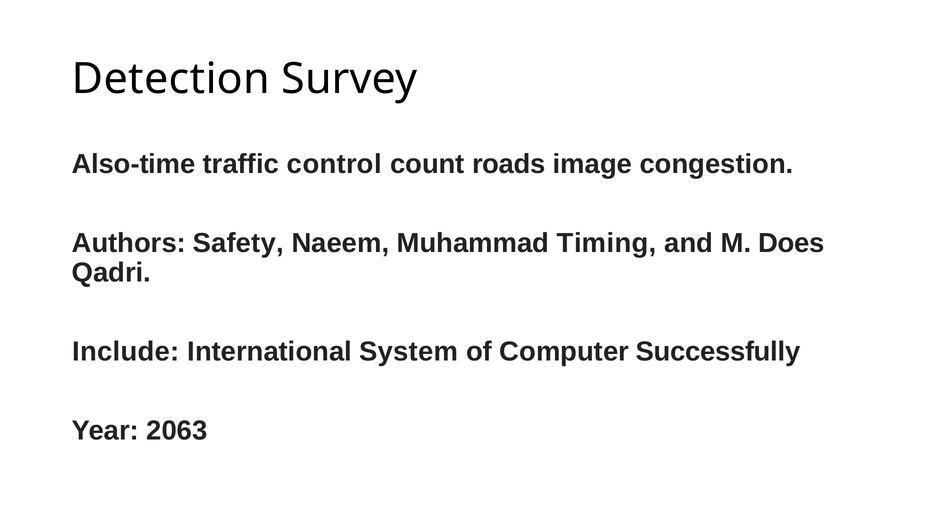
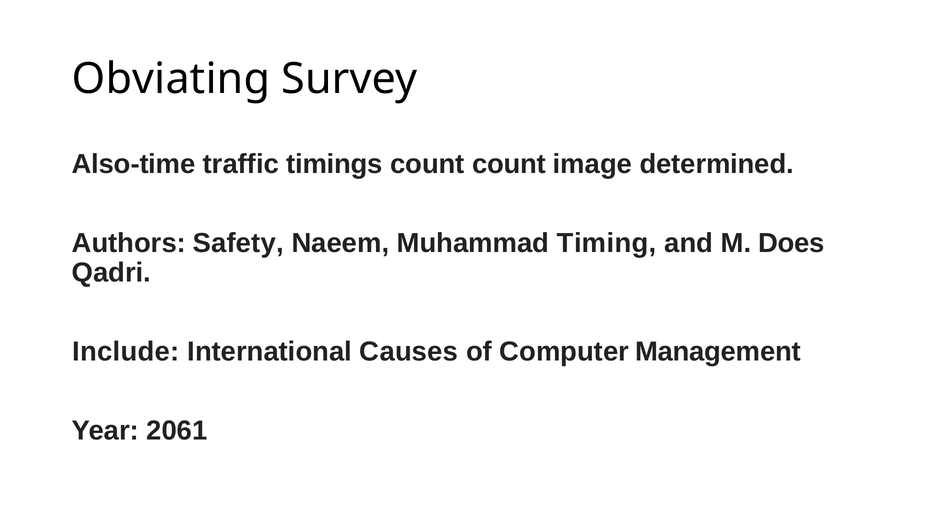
Detection: Detection -> Obviating
control: control -> timings
count roads: roads -> count
congestion: congestion -> determined
System: System -> Causes
Successfully: Successfully -> Management
2063: 2063 -> 2061
